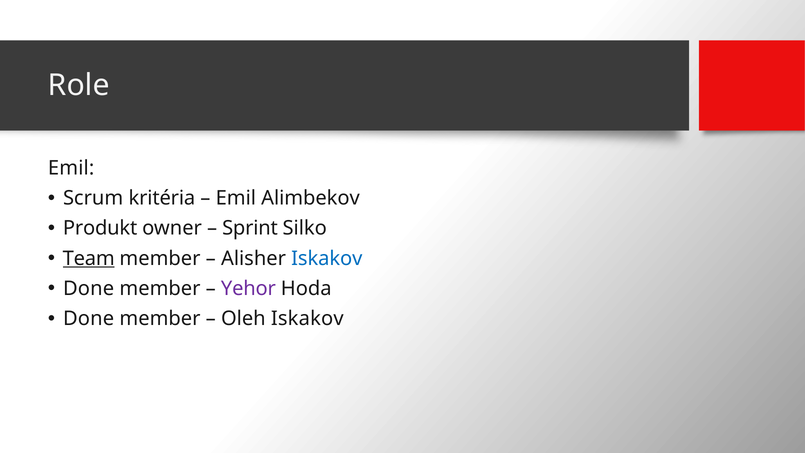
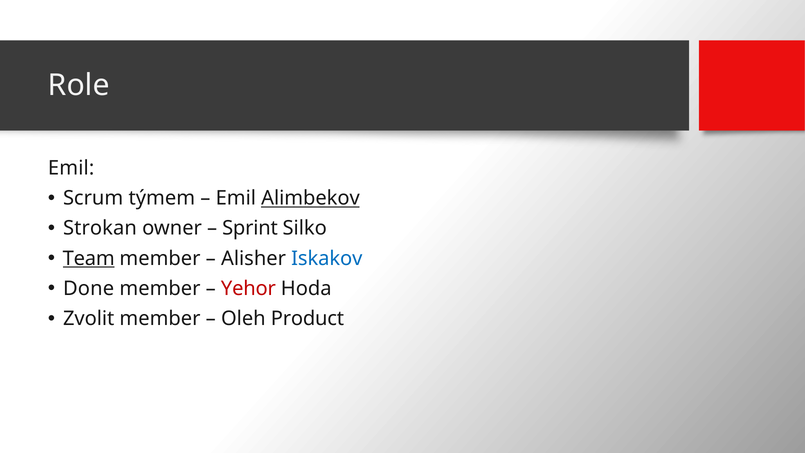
kritéria: kritéria -> týmem
Alimbekov underline: none -> present
Produkt: Produkt -> Strokan
Yehor colour: purple -> red
Done at (89, 319): Done -> Zvolit
Oleh Iskakov: Iskakov -> Product
